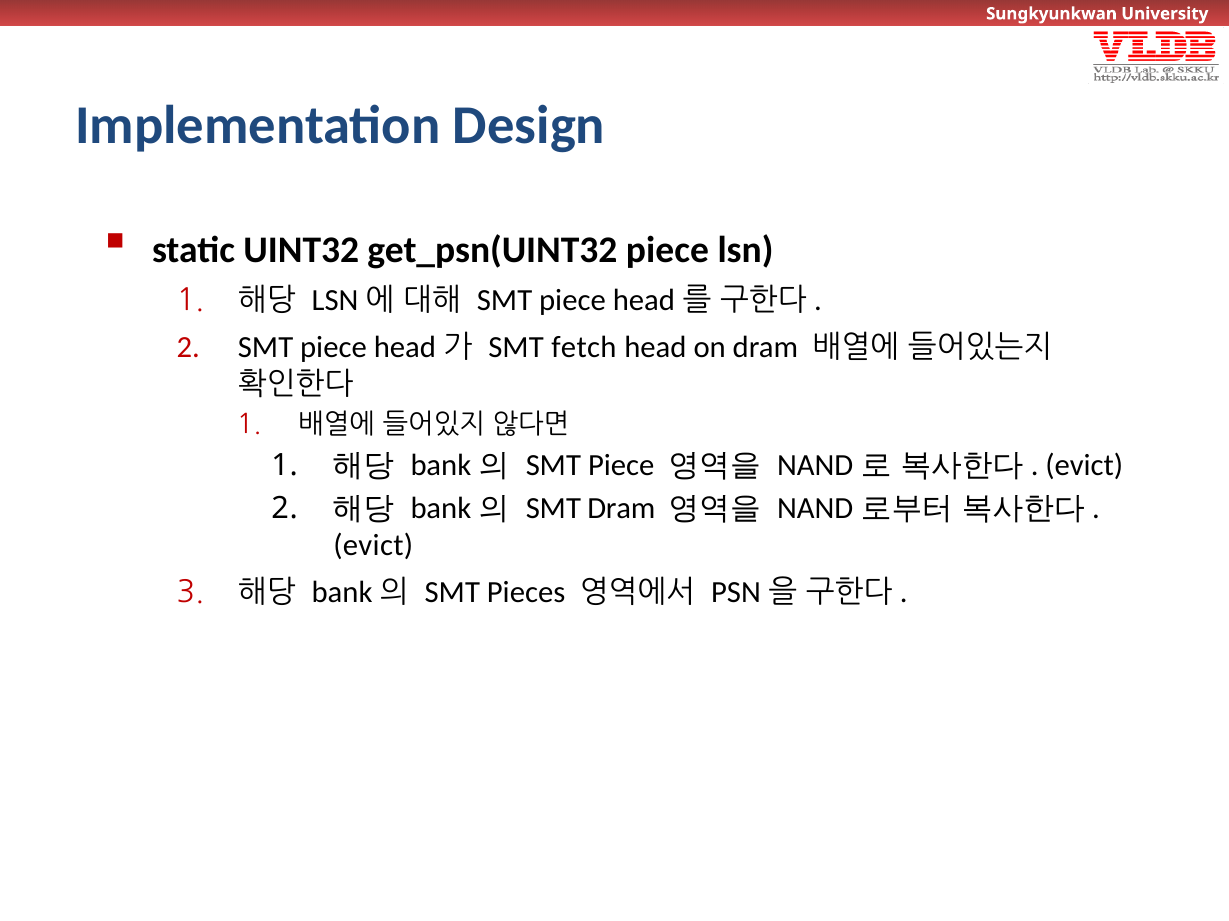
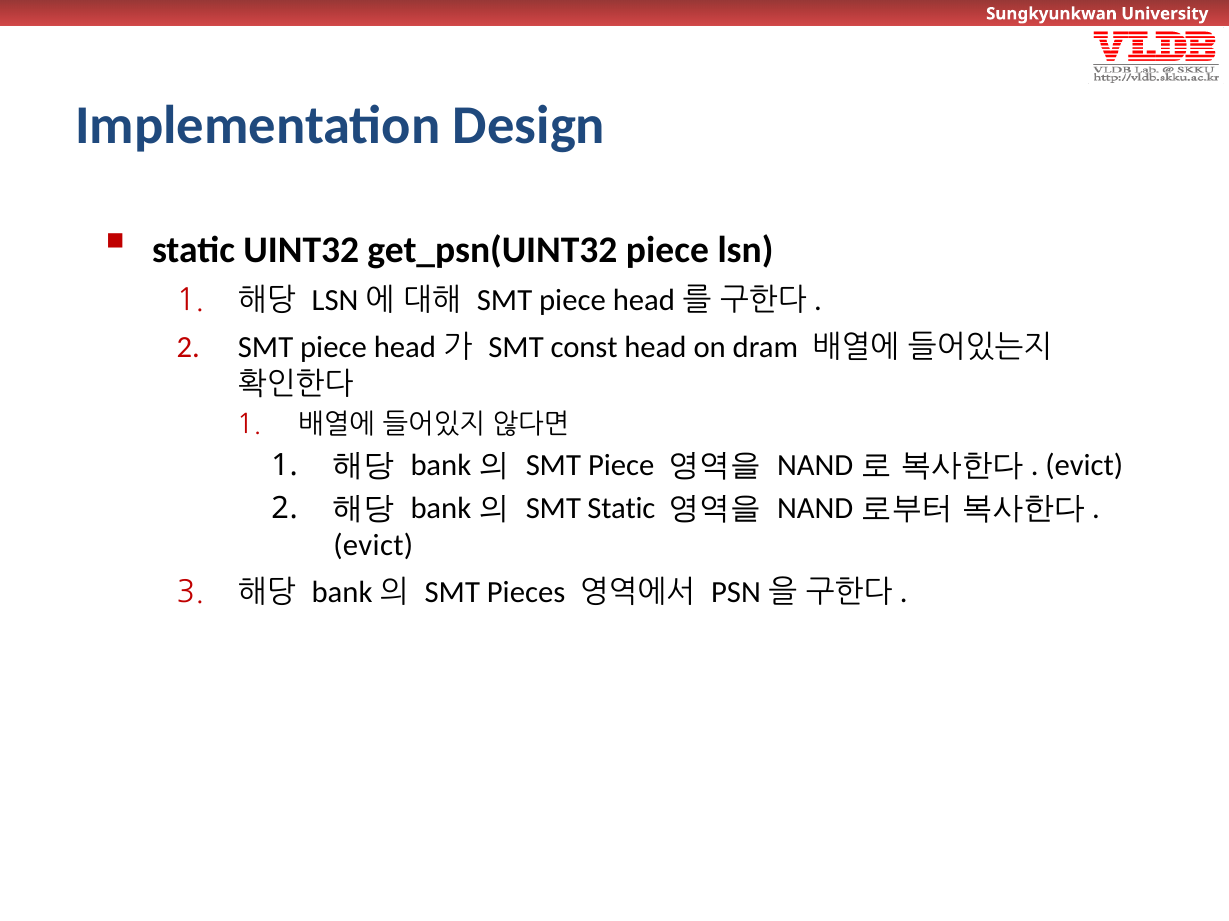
fetch: fetch -> const
SMT Dram: Dram -> Static
